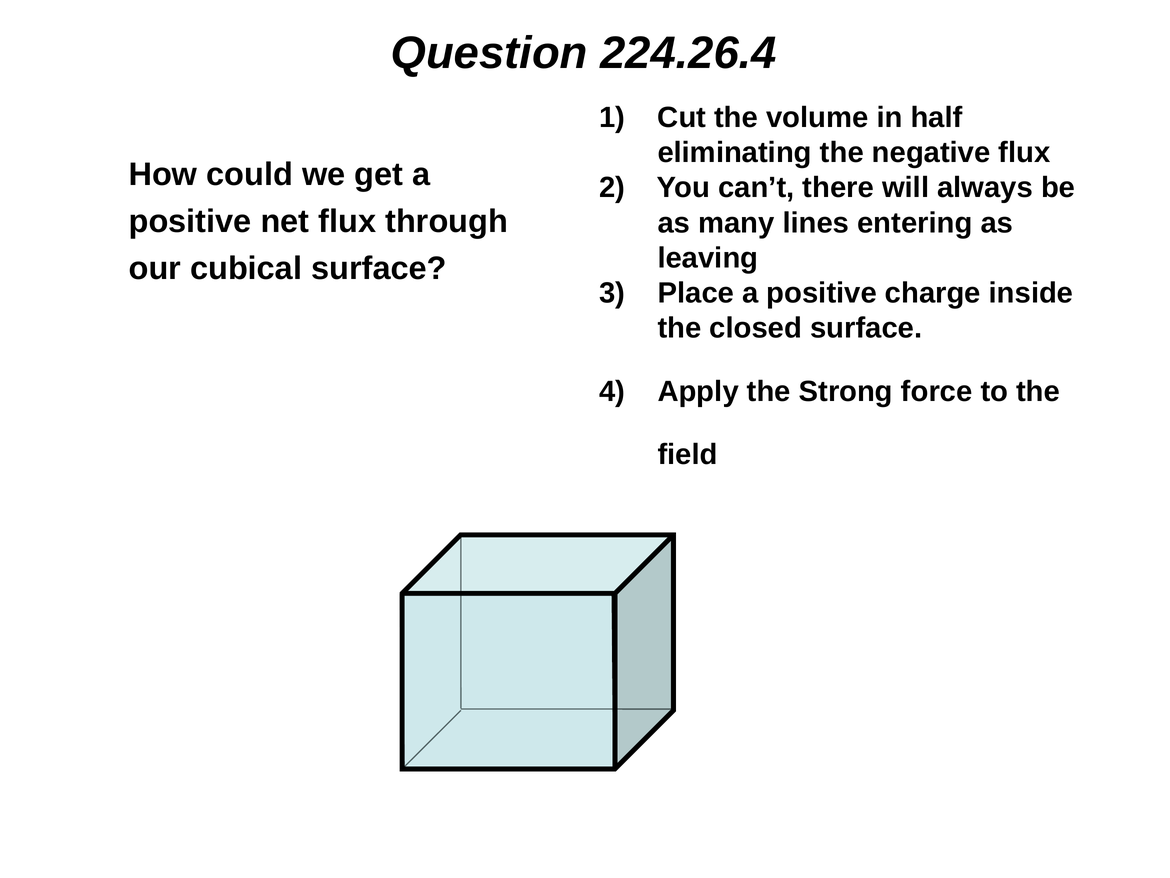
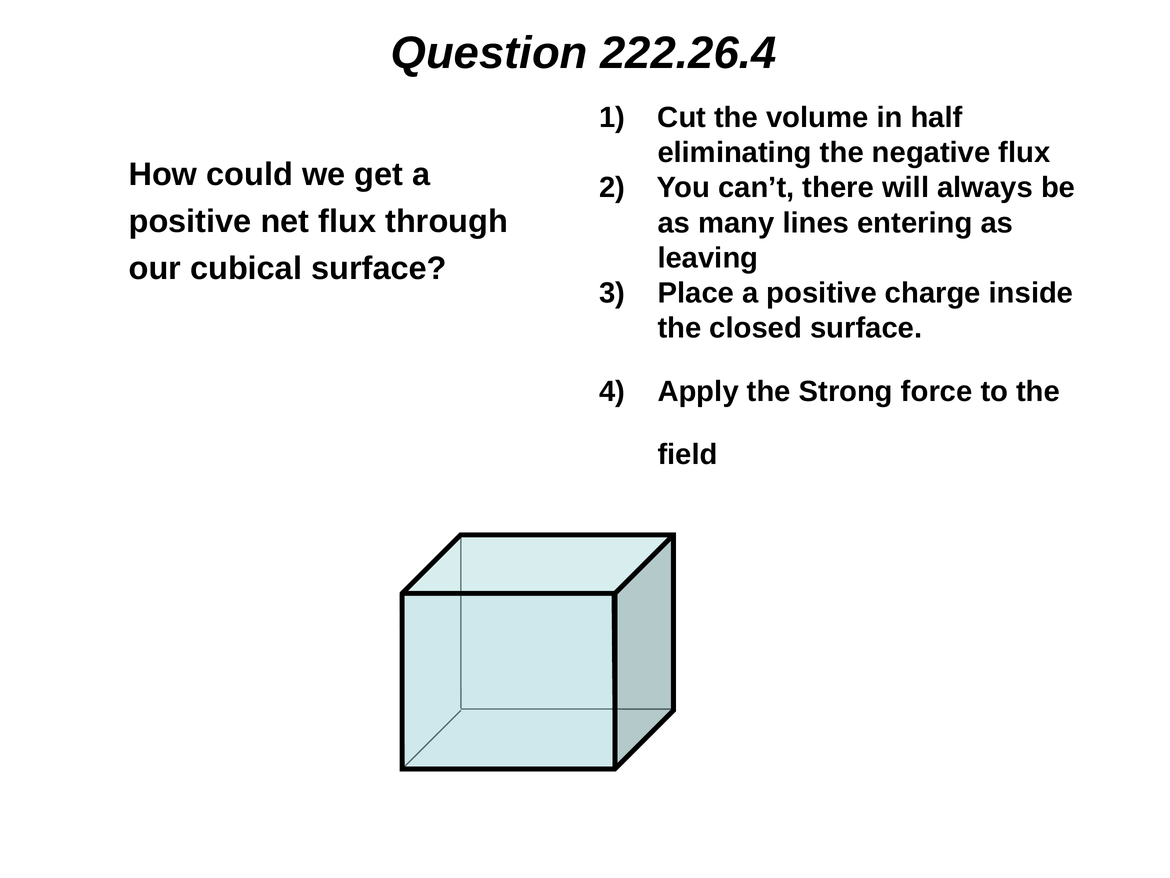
224.26.4: 224.26.4 -> 222.26.4
